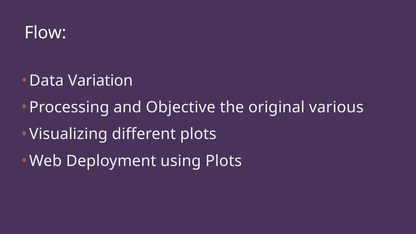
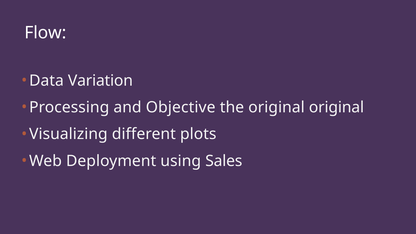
original various: various -> original
using Plots: Plots -> Sales
